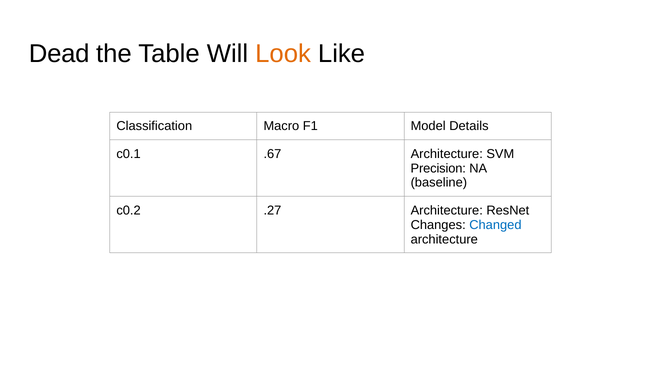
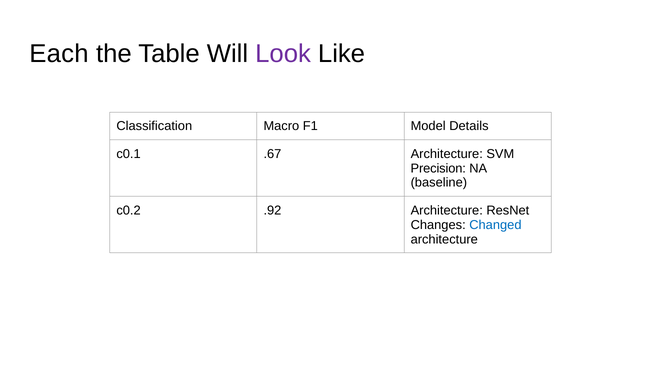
Dead: Dead -> Each
Look colour: orange -> purple
.27: .27 -> .92
